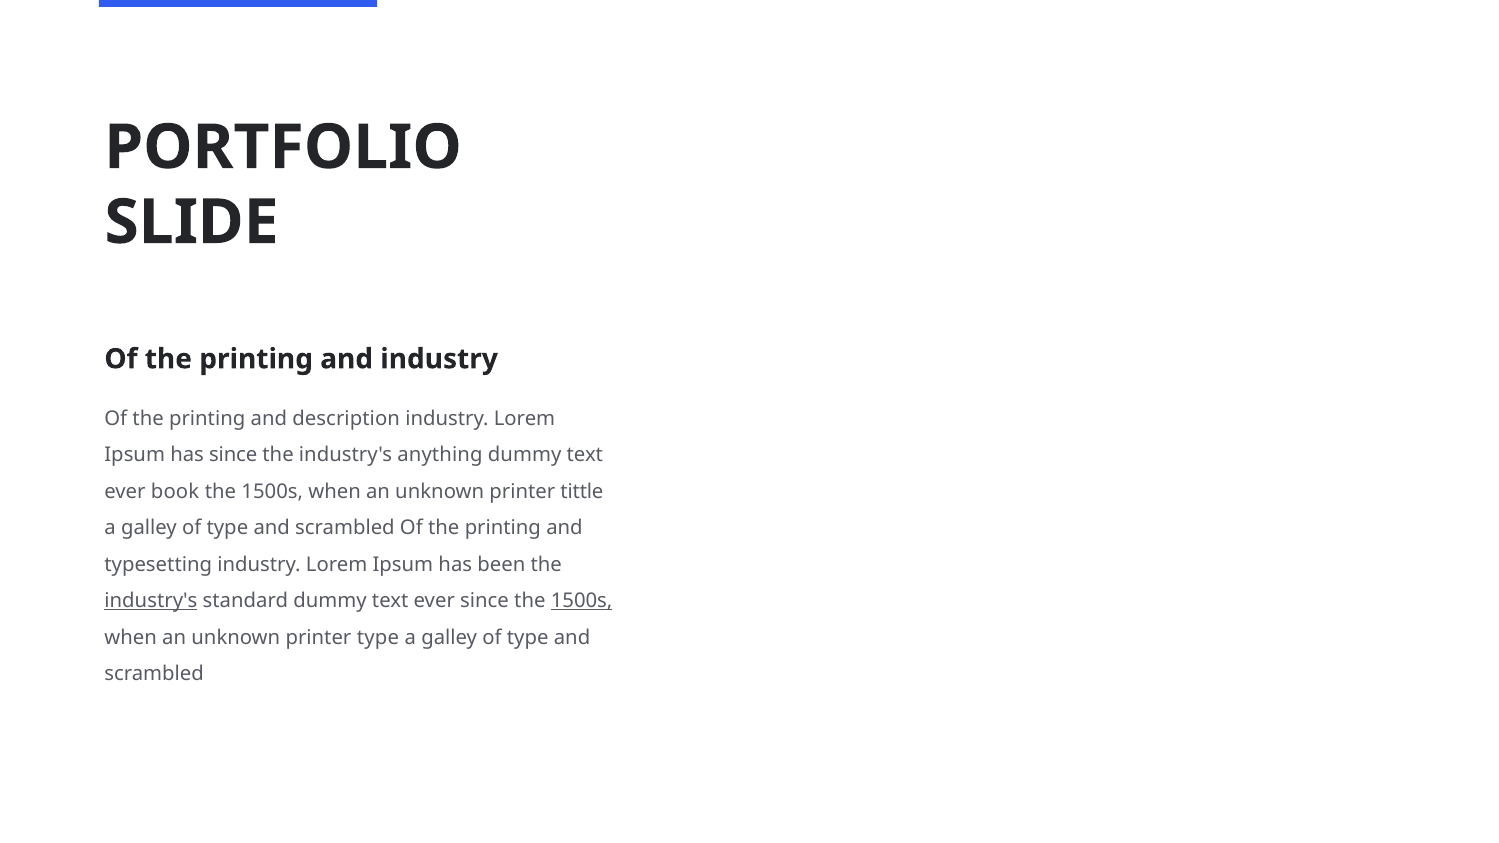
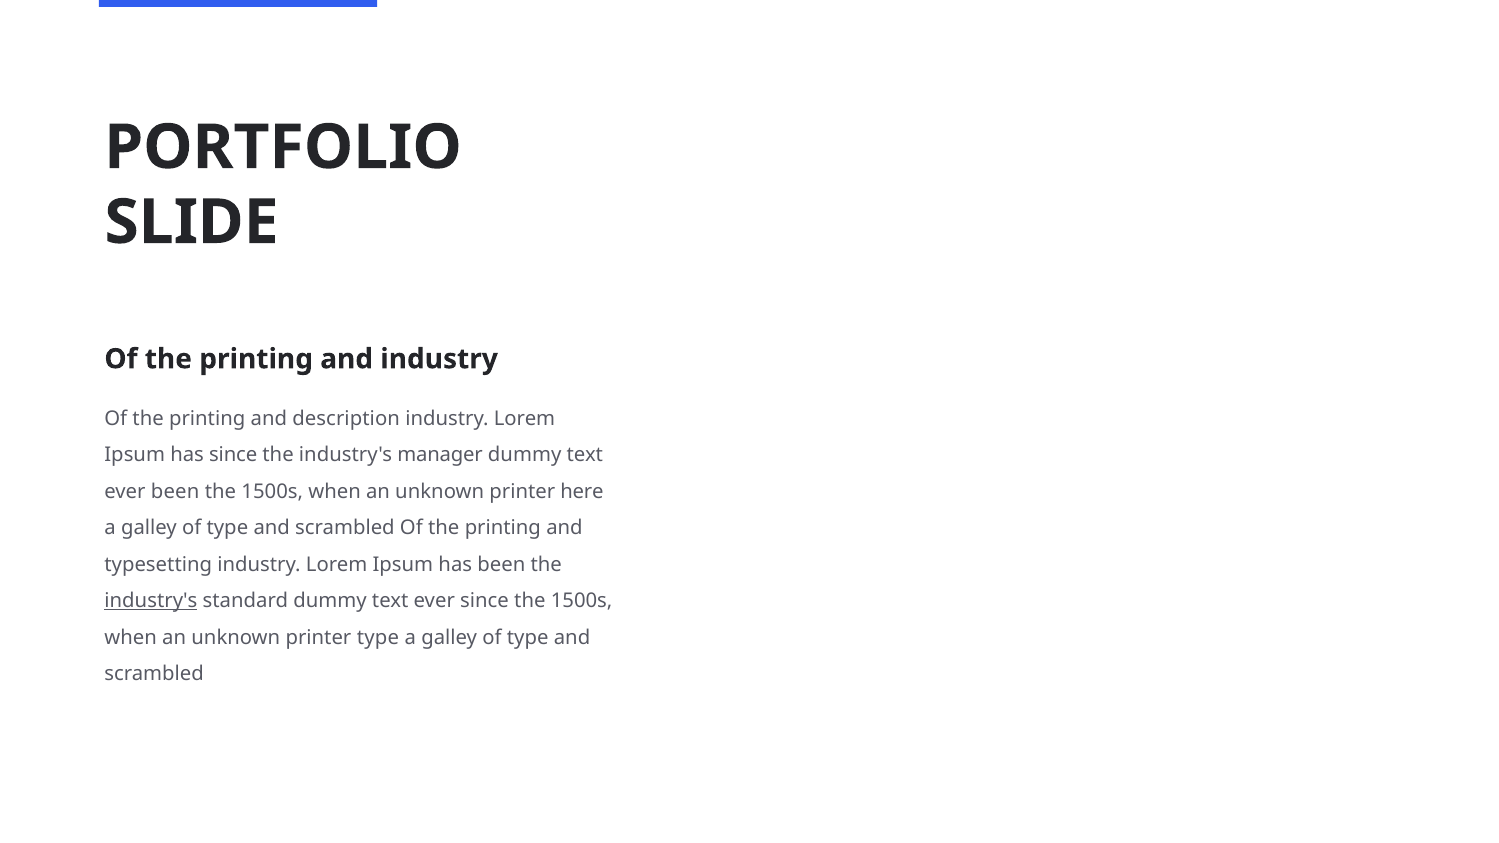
anything: anything -> manager
ever book: book -> been
tittle: tittle -> here
1500s at (582, 601) underline: present -> none
